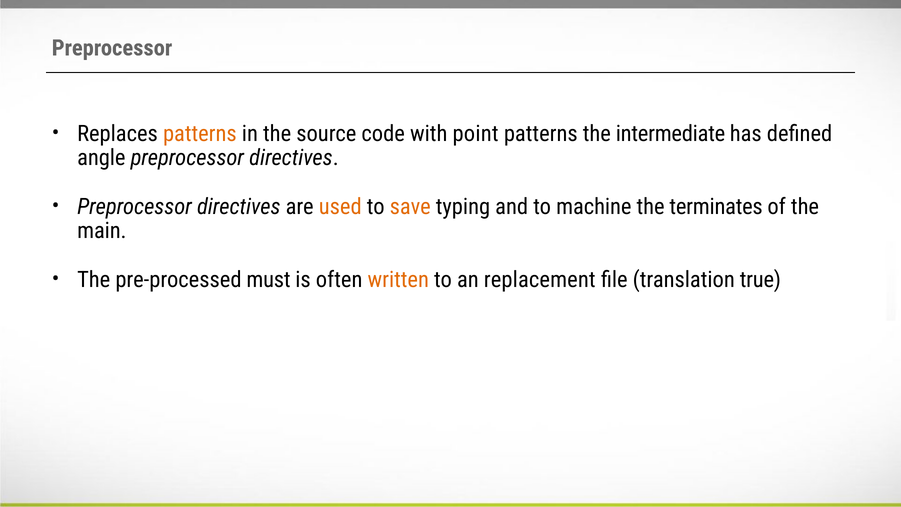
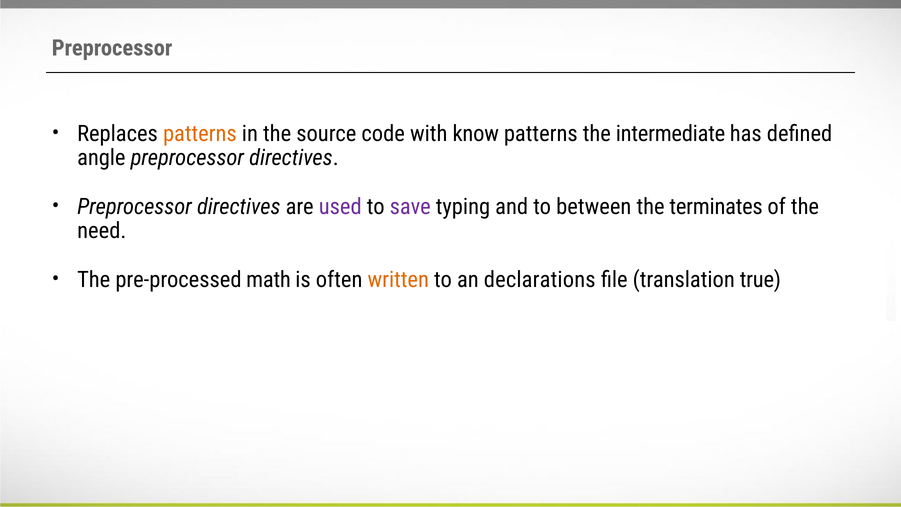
point: point -> know
used colour: orange -> purple
save colour: orange -> purple
machine: machine -> between
main: main -> need
must: must -> math
replacement: replacement -> declarations
